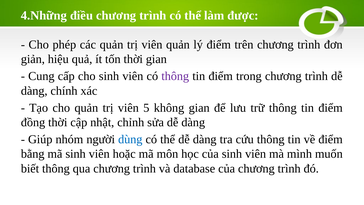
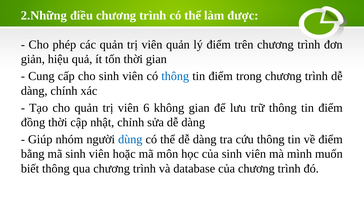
4.Những: 4.Những -> 2.Những
thông at (175, 76) colour: purple -> blue
5: 5 -> 6
